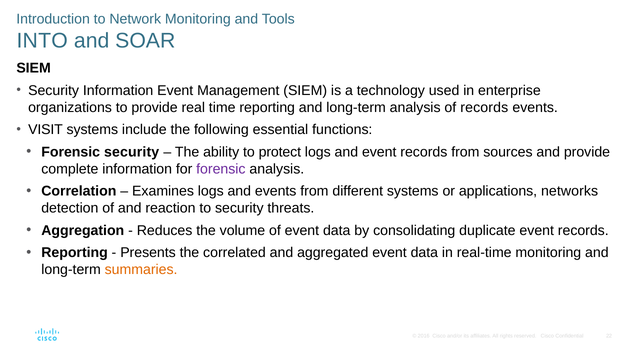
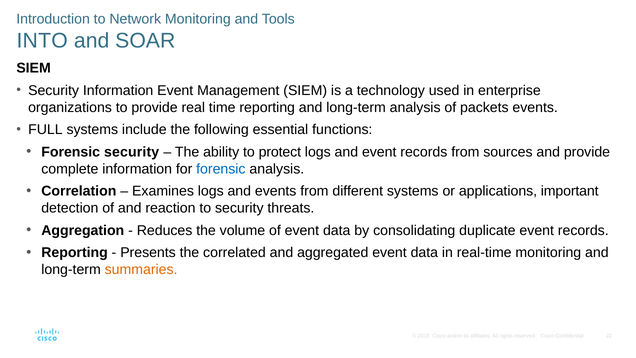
of records: records -> packets
VISIT: VISIT -> FULL
forensic at (221, 169) colour: purple -> blue
networks: networks -> important
